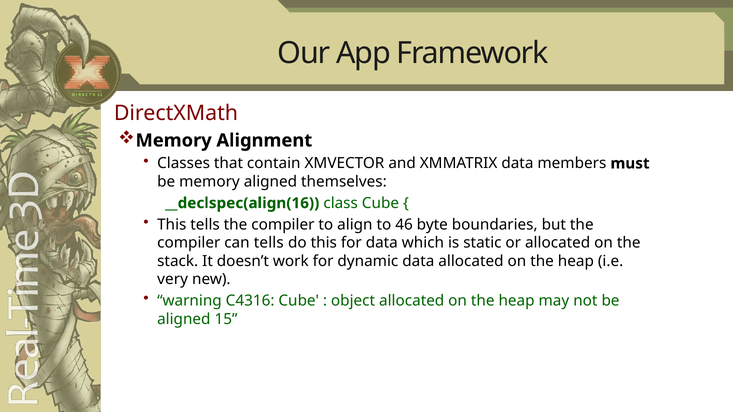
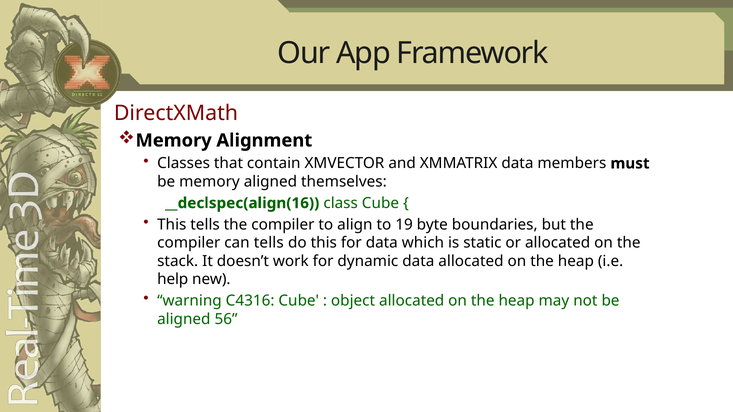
46: 46 -> 19
very: very -> help
15: 15 -> 56
